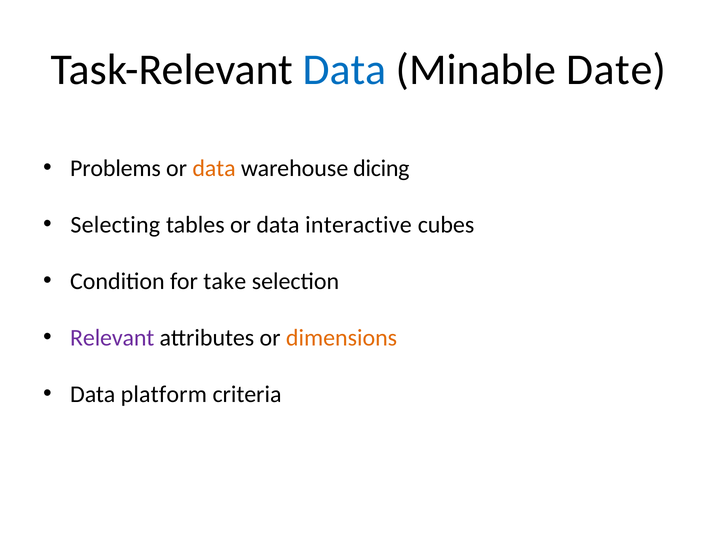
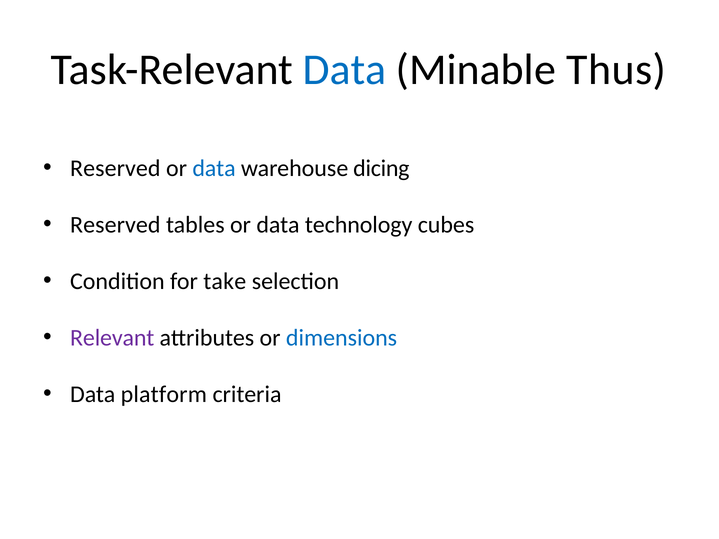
Date: Date -> Thus
Problems at (115, 168): Problems -> Reserved
data at (214, 168) colour: orange -> blue
Selecting at (115, 225): Selecting -> Reserved
interactive: interactive -> technology
dimensions colour: orange -> blue
